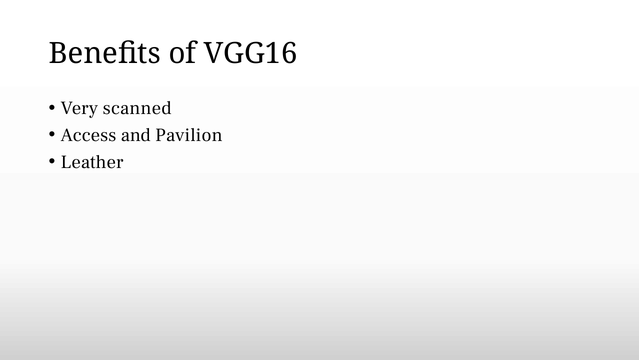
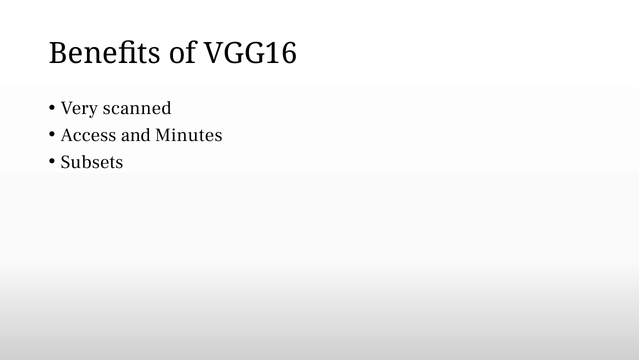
Pavilion: Pavilion -> Minutes
Leather: Leather -> Subsets
